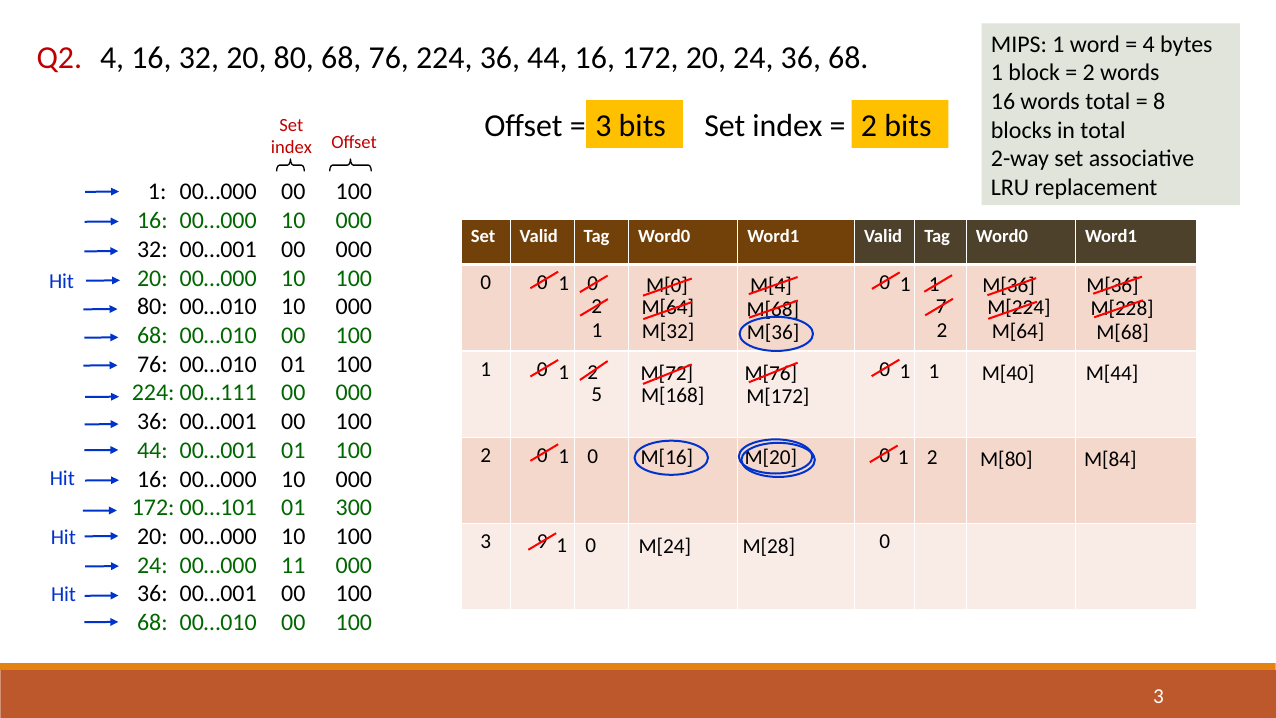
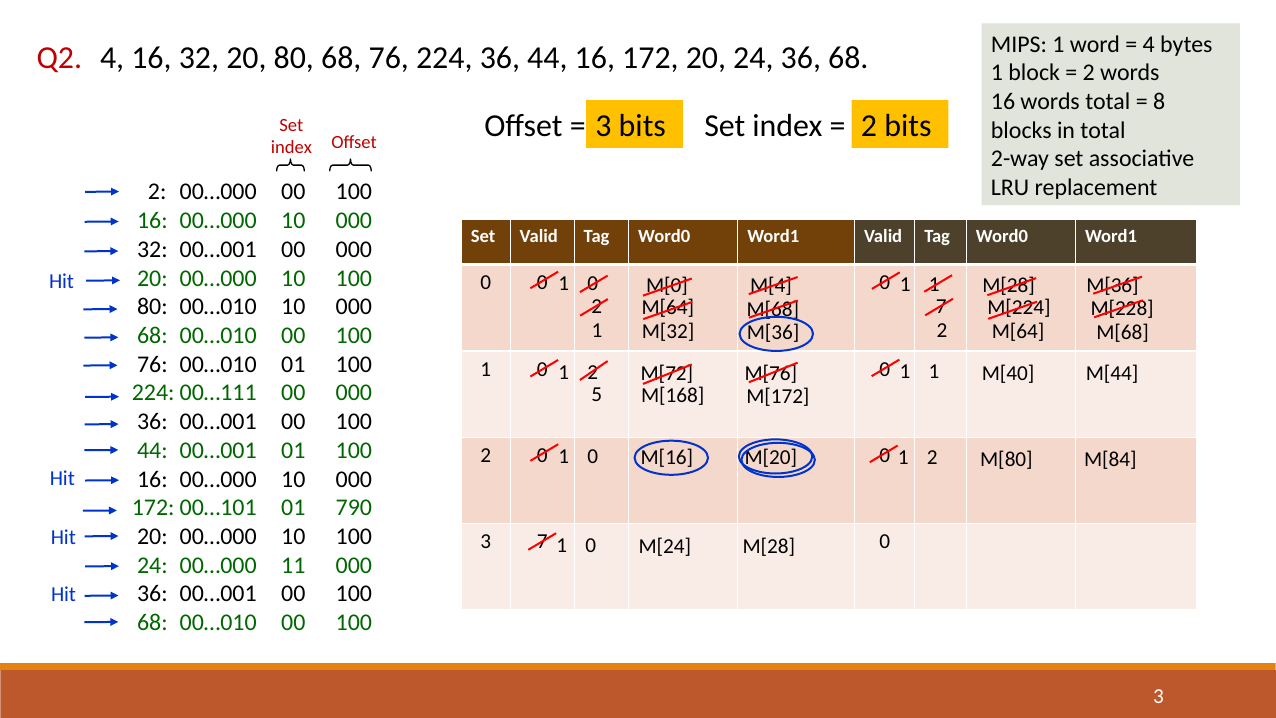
1 at (157, 192): 1 -> 2
M[36 at (1009, 286): M[36 -> M[28
300: 300 -> 790
3 9: 9 -> 7
